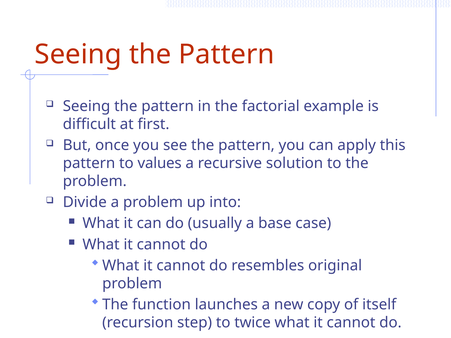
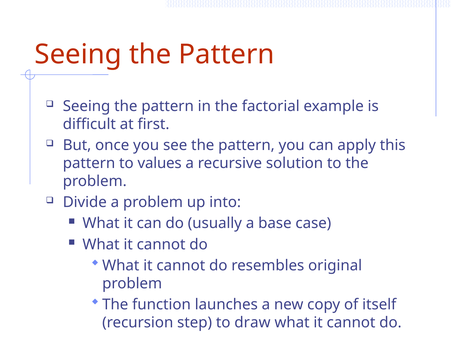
twice: twice -> draw
